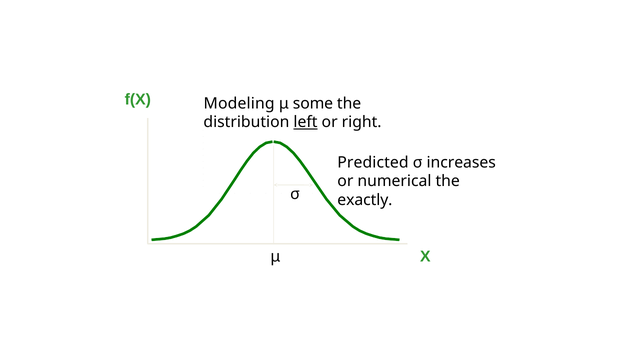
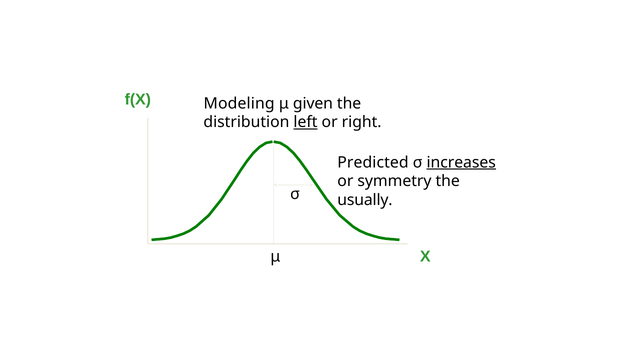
some: some -> given
increases underline: none -> present
numerical: numerical -> symmetry
exactly: exactly -> usually
